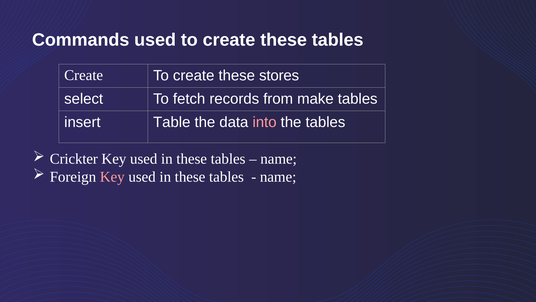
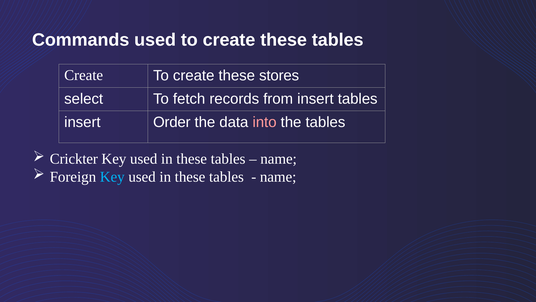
from make: make -> insert
Table: Table -> Order
Key at (112, 176) colour: pink -> light blue
